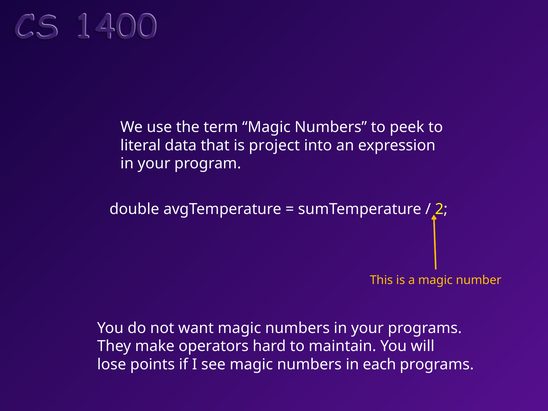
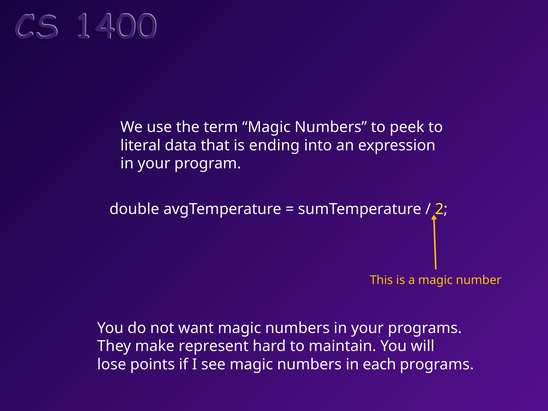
project: project -> ending
operators: operators -> represent
